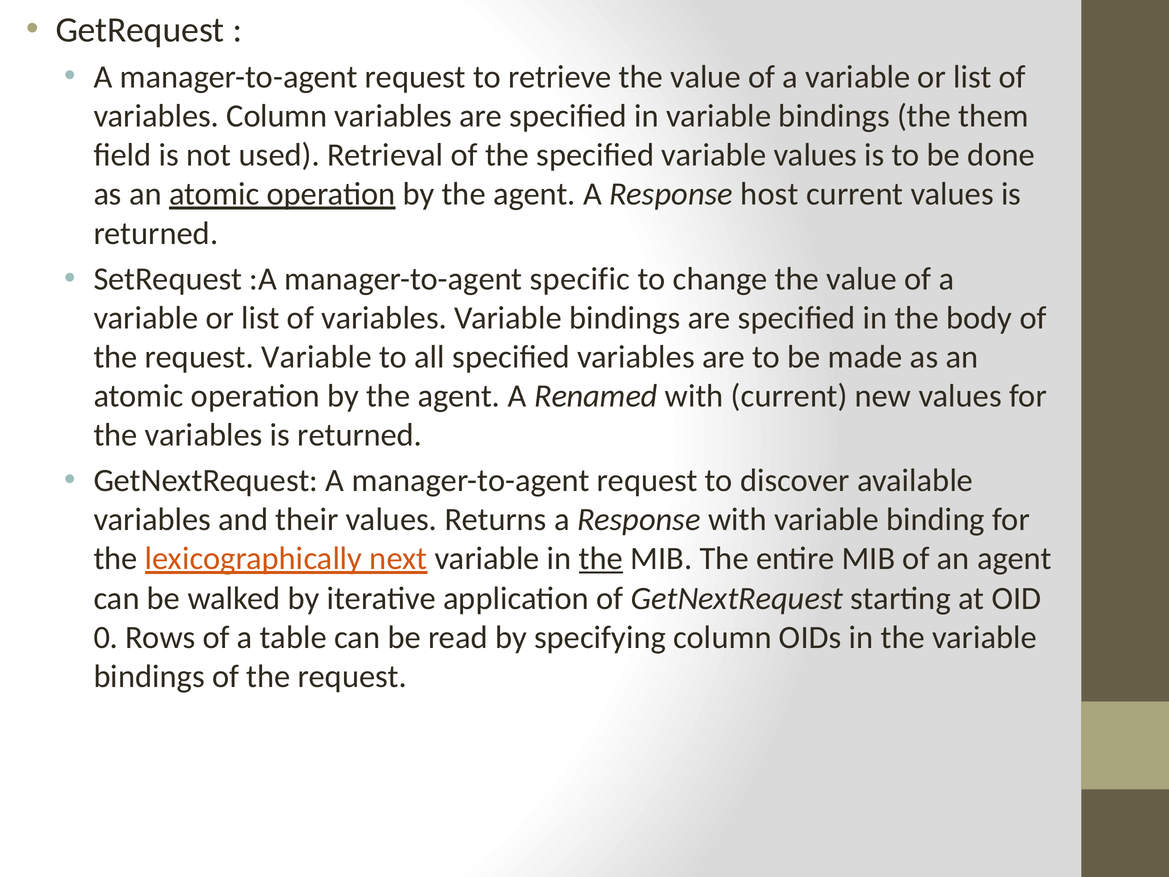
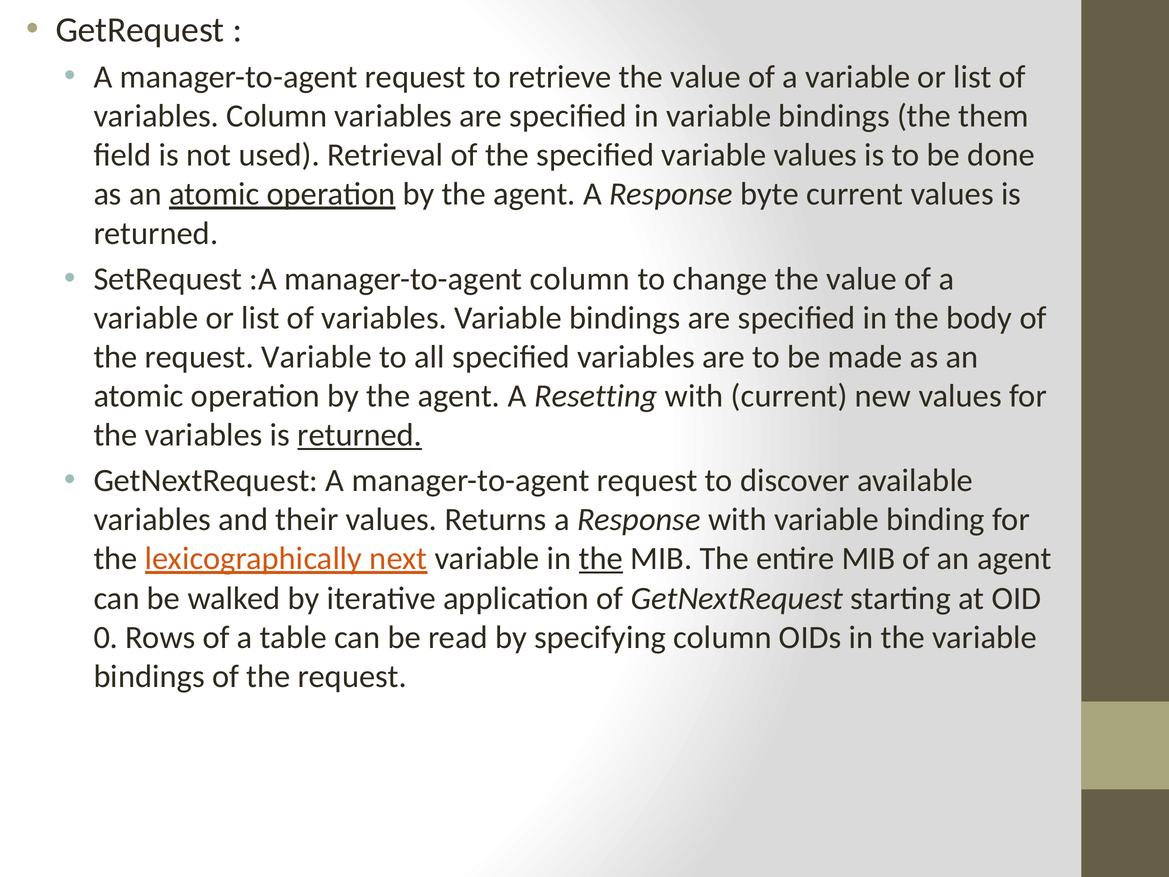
host: host -> byte
manager-to-agent specific: specific -> column
Renamed: Renamed -> Resetting
returned at (360, 435) underline: none -> present
